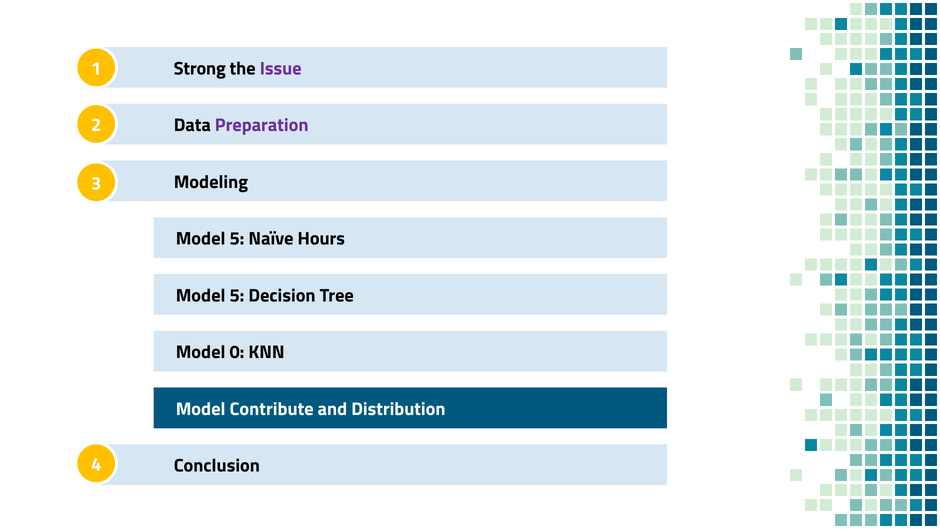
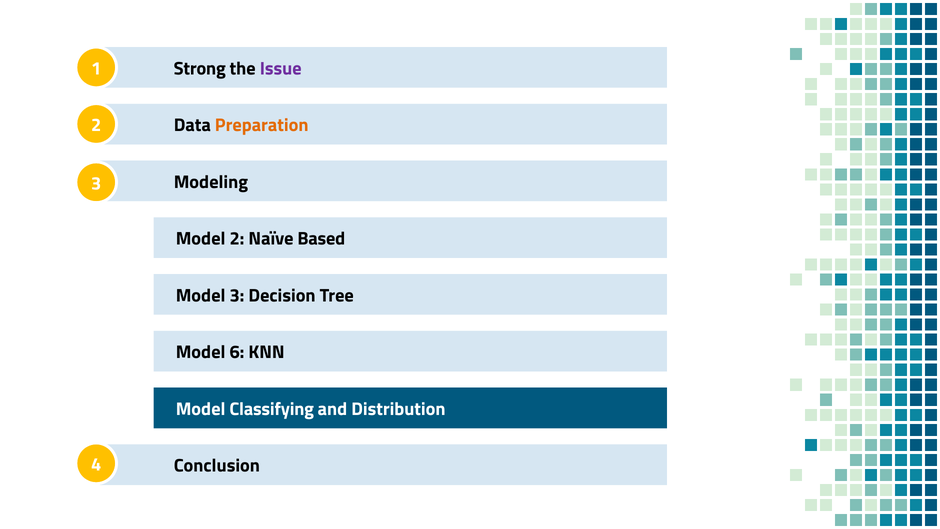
Preparation colour: purple -> orange
5 at (237, 239): 5 -> 2
Hours: Hours -> Based
5 at (237, 296): 5 -> 3
0: 0 -> 6
Contribute: Contribute -> Classifying
